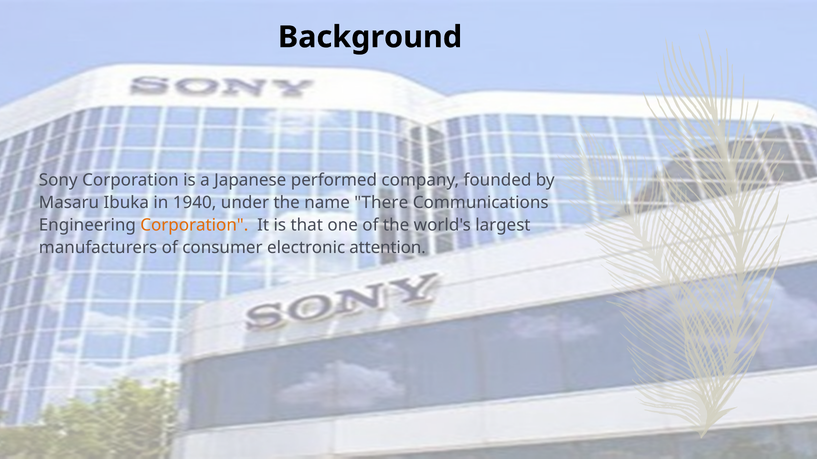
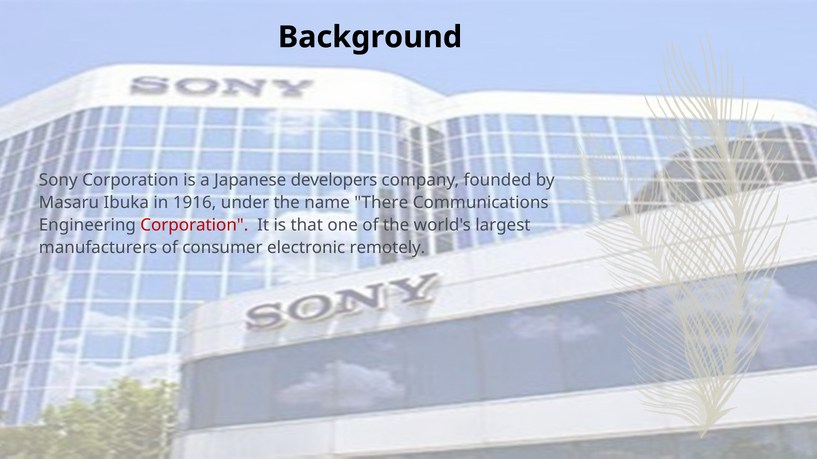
performed: performed -> developers
1940: 1940 -> 1916
Corporation at (194, 225) colour: orange -> red
attention: attention -> remotely
